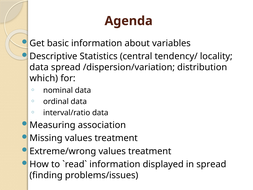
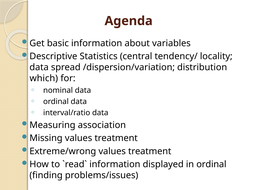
in spread: spread -> ordinal
